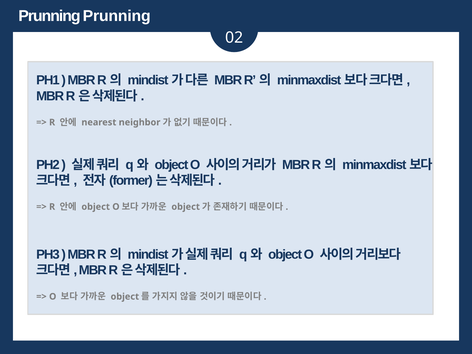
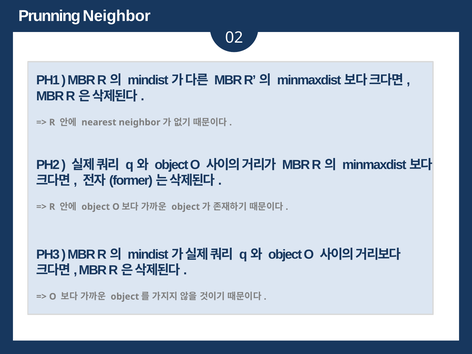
Prunning Prunning: Prunning -> Neighbor
